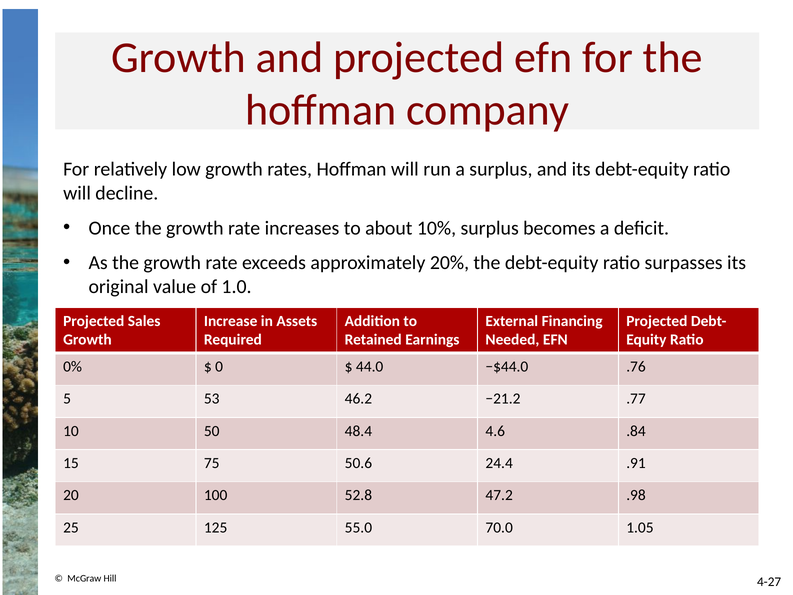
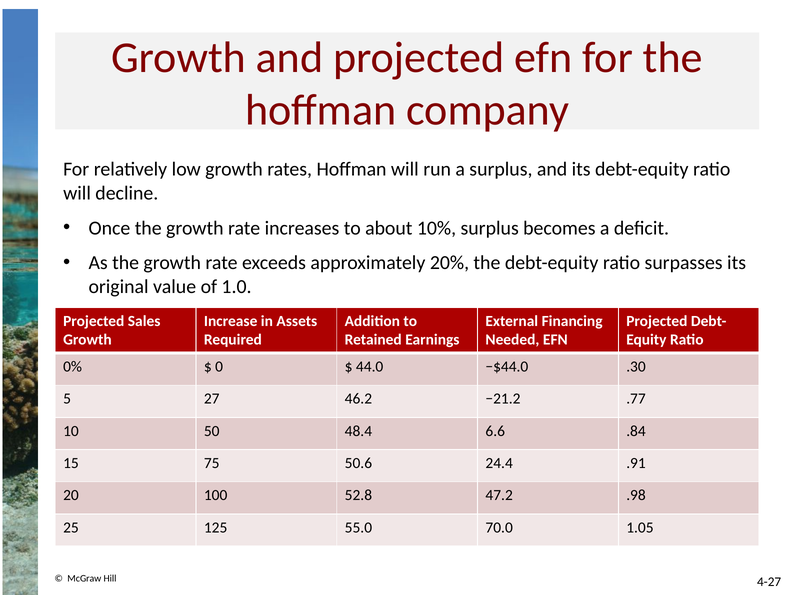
.76: .76 -> .30
53: 53 -> 27
4.6: 4.6 -> 6.6
